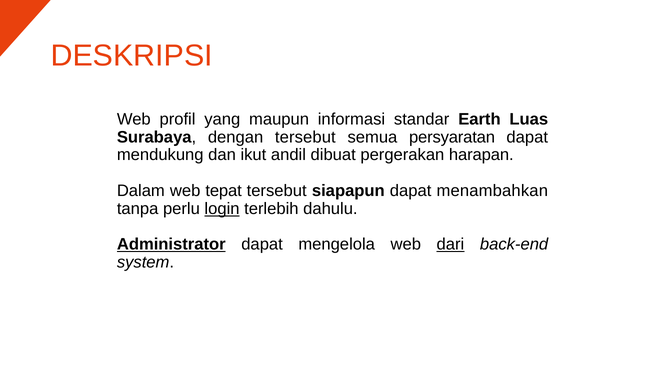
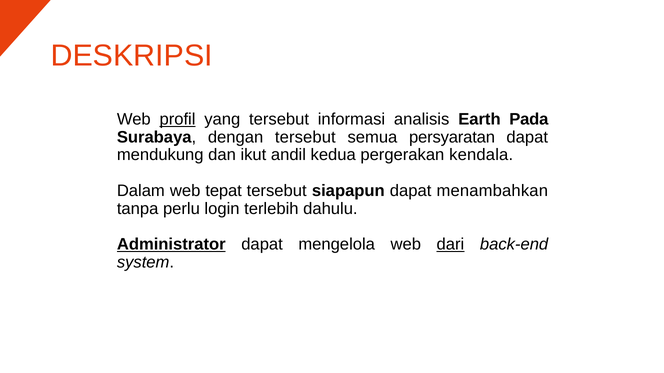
profil underline: none -> present
yang maupun: maupun -> tersebut
standar: standar -> analisis
Luas: Luas -> Pada
dibuat: dibuat -> kedua
harapan: harapan -> kendala
login underline: present -> none
